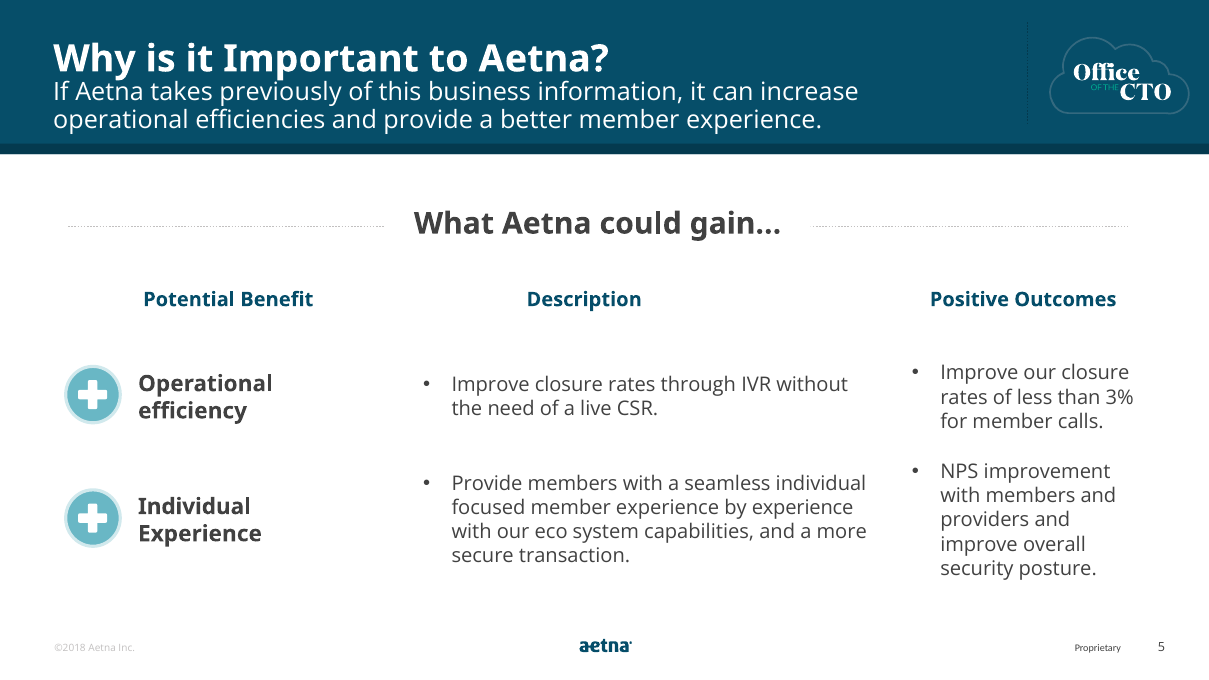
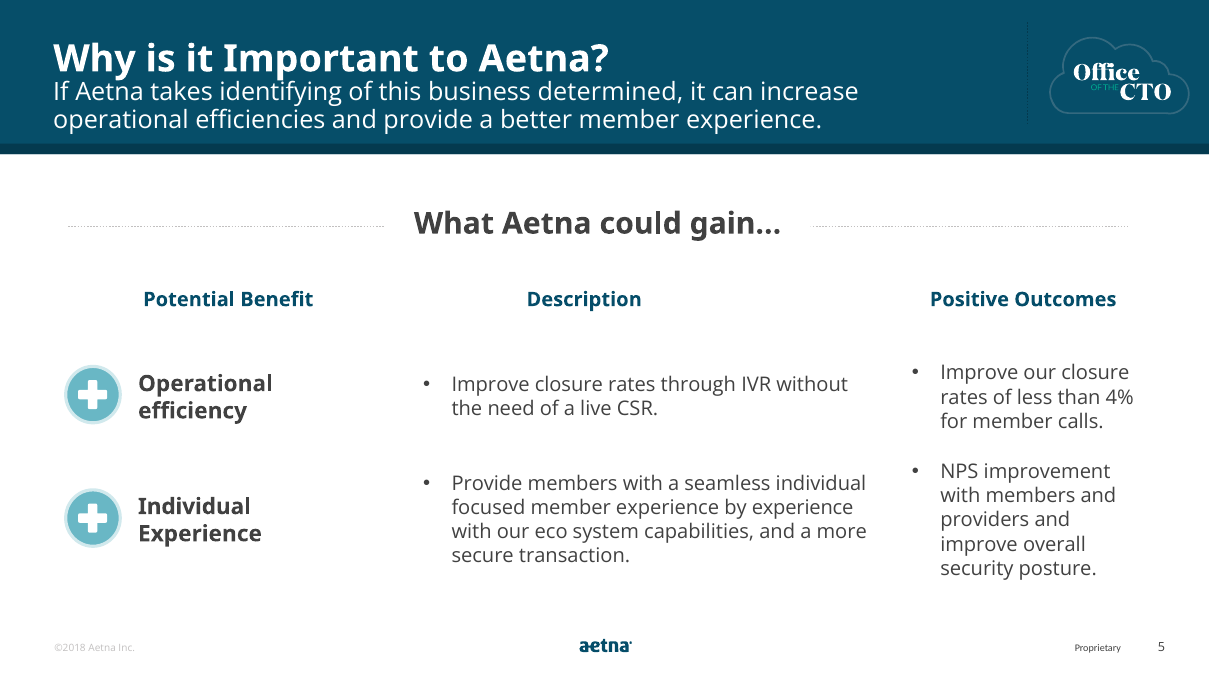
previously: previously -> identifying
information: information -> determined
3%: 3% -> 4%
